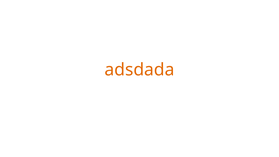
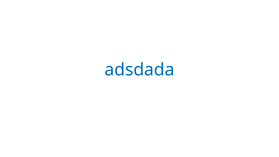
adsdada colour: orange -> blue
